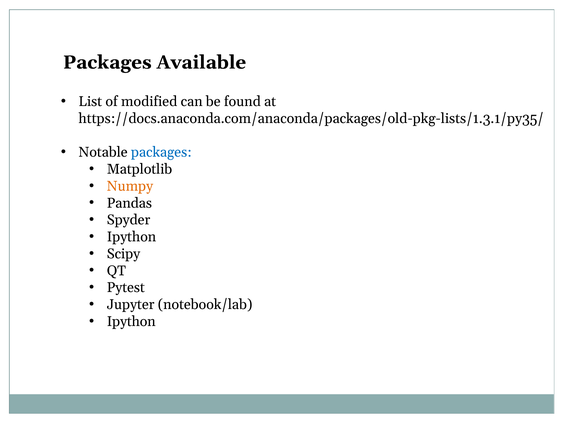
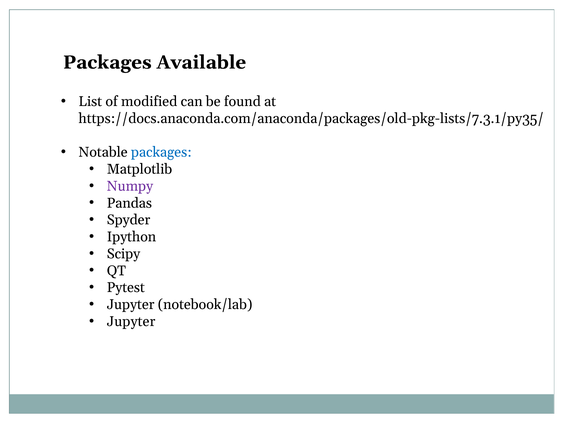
https://docs.anaconda.com/anaconda/packages/old-pkg-lists/1.3.1/py35/: https://docs.anaconda.com/anaconda/packages/old-pkg-lists/1.3.1/py35/ -> https://docs.anaconda.com/anaconda/packages/old-pkg-lists/7.3.1/py35/
Numpy colour: orange -> purple
Ipython at (131, 321): Ipython -> Jupyter
